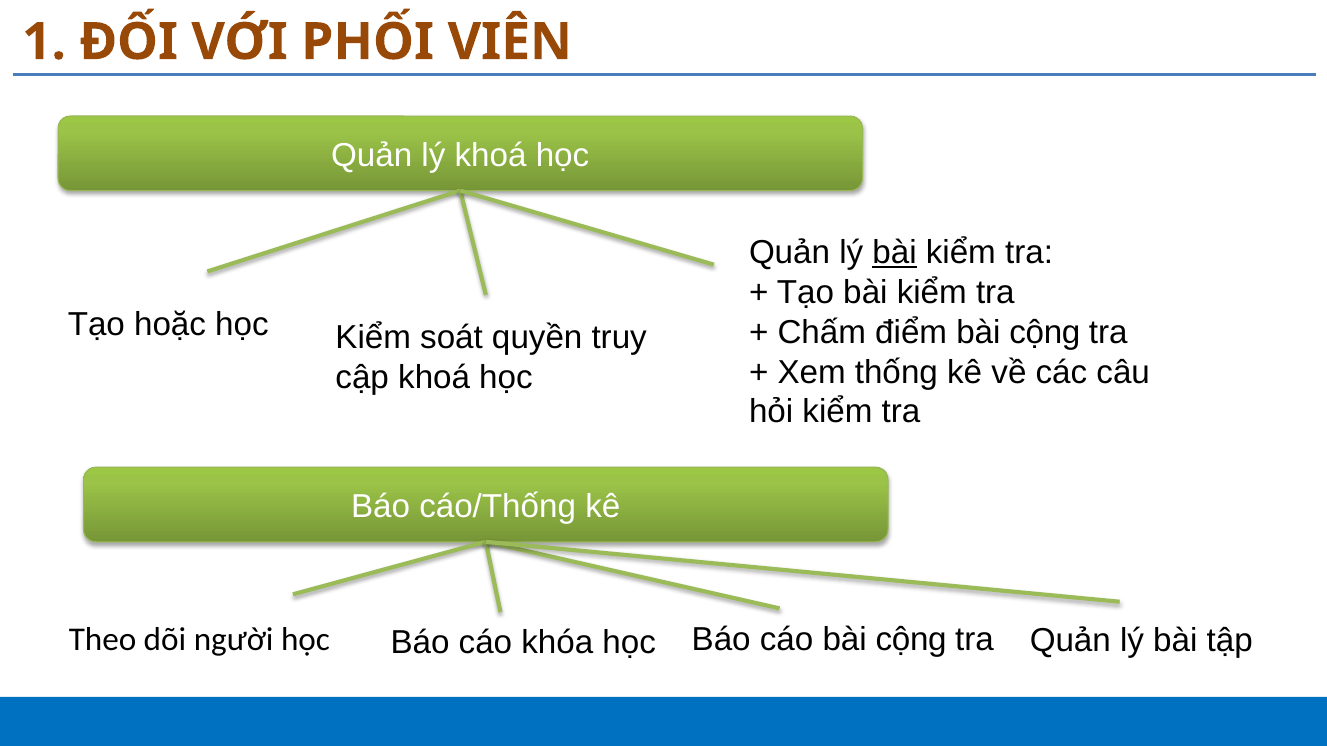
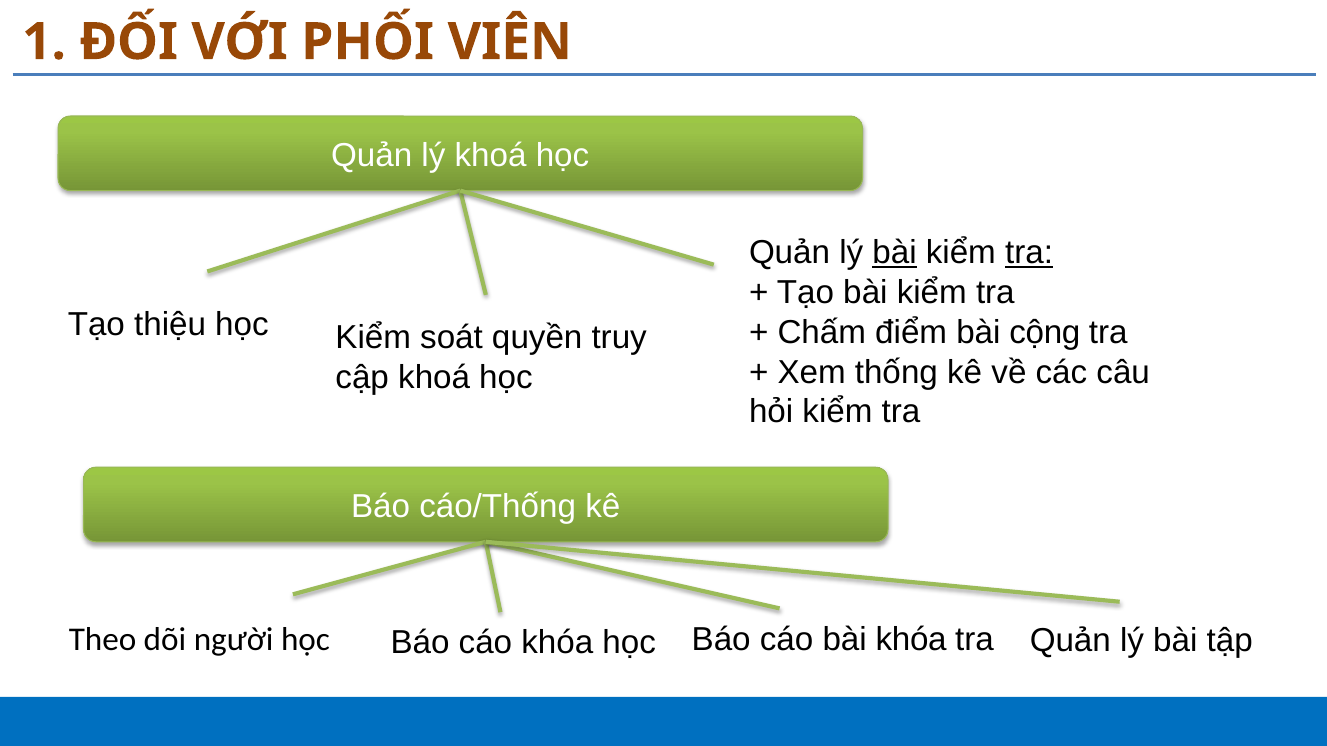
tra at (1029, 253) underline: none -> present
hoặc: hoặc -> thiệu
cáo bài cộng: cộng -> khóa
